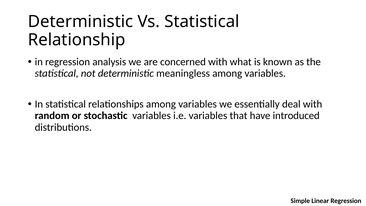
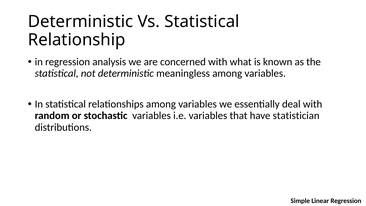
introduced: introduced -> statistician
